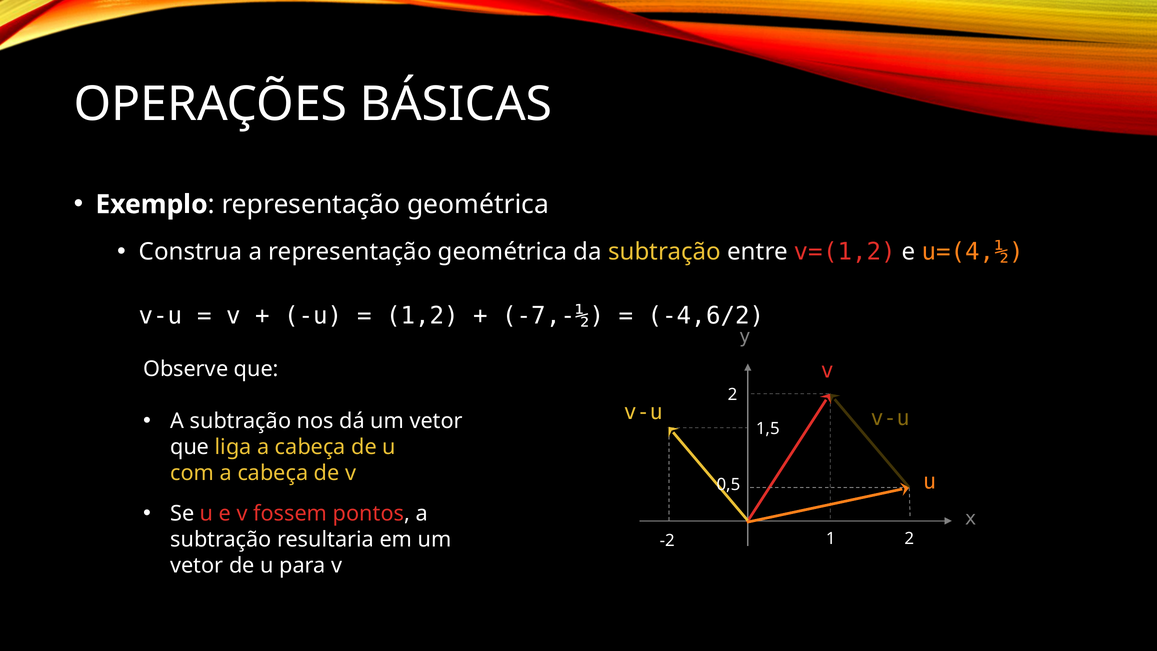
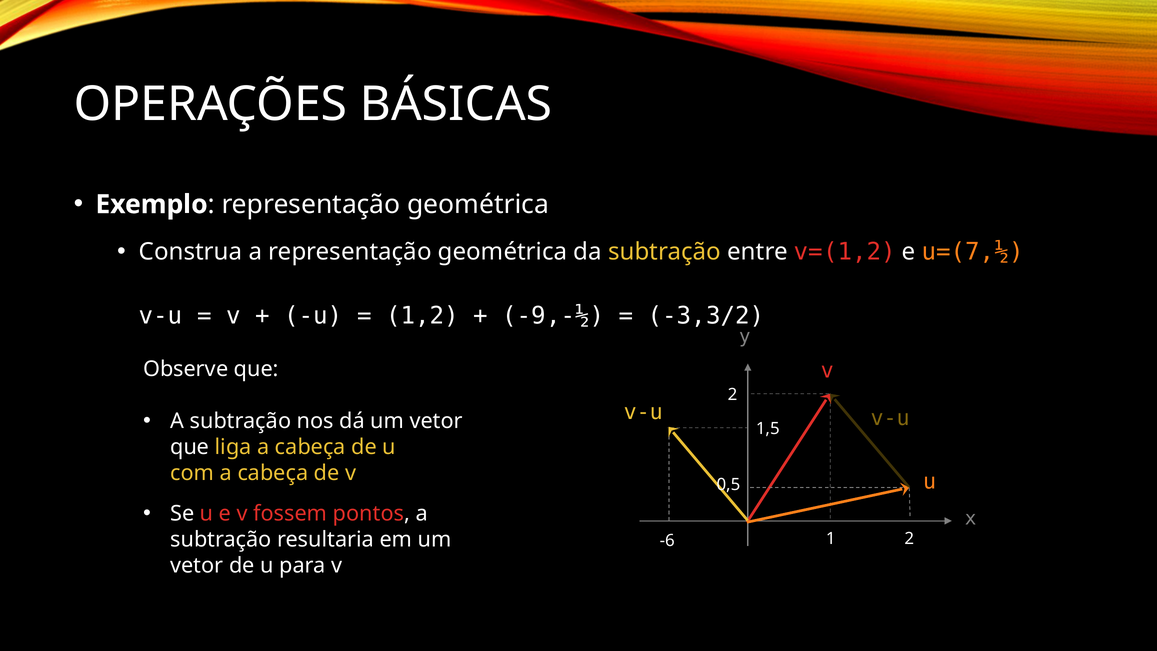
u=(4,½: u=(4,½ -> u=(7,½
-7,-½: -7,-½ -> -9,-½
-4,6/2: -4,6/2 -> -3,3/2
-2: -2 -> -6
